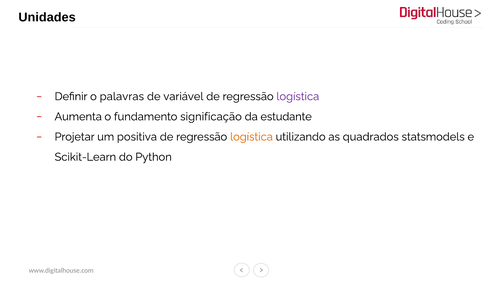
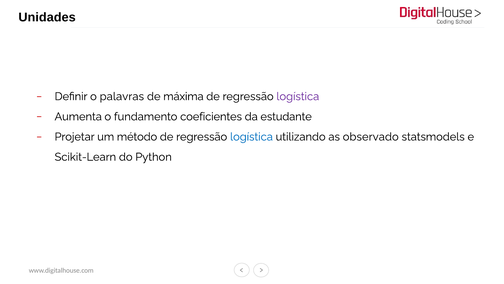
variável: variável -> máxima
significação: significação -> coeficientes
positiva: positiva -> método
logística at (251, 137) colour: orange -> blue
quadrados: quadrados -> observado
